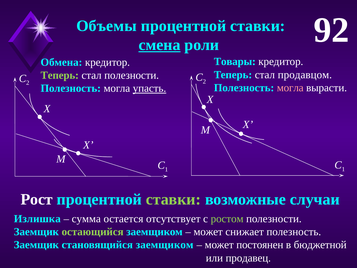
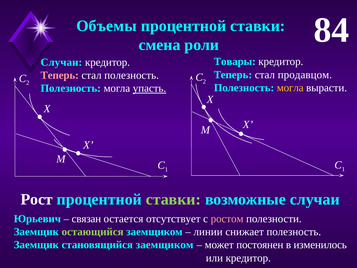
смена underline: present -> none
92: 92 -> 84
Обмена at (61, 62): Обмена -> Случаи
Теперь at (60, 75) colour: light green -> pink
стал полезности: полезности -> полезность
могла at (290, 88) colour: pink -> yellow
Излишка: Излишка -> Юрьевич
сумма: сумма -> связан
ростом colour: light green -> pink
может at (208, 232): может -> линии
бюджетной: бюджетной -> изменилось
или продавец: продавец -> кредитор
